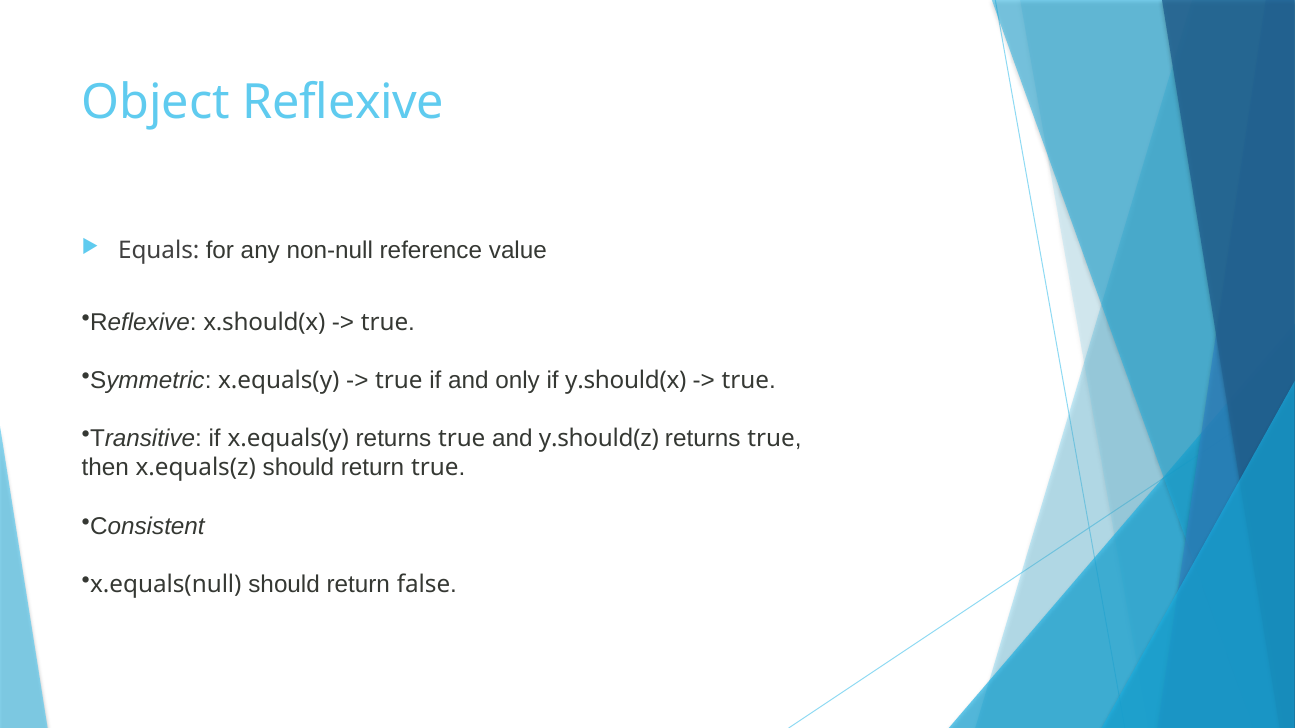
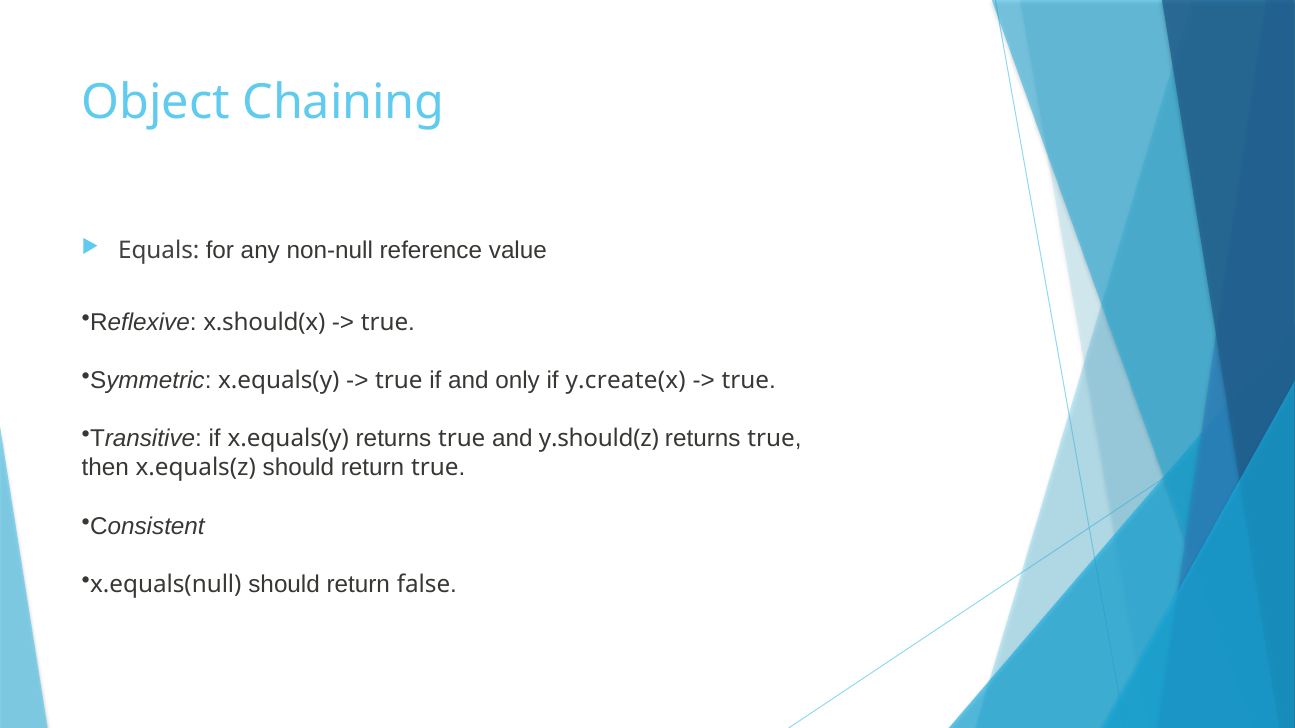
Object Reflexive: Reflexive -> Chaining
y.should(x: y.should(x -> y.create(x
